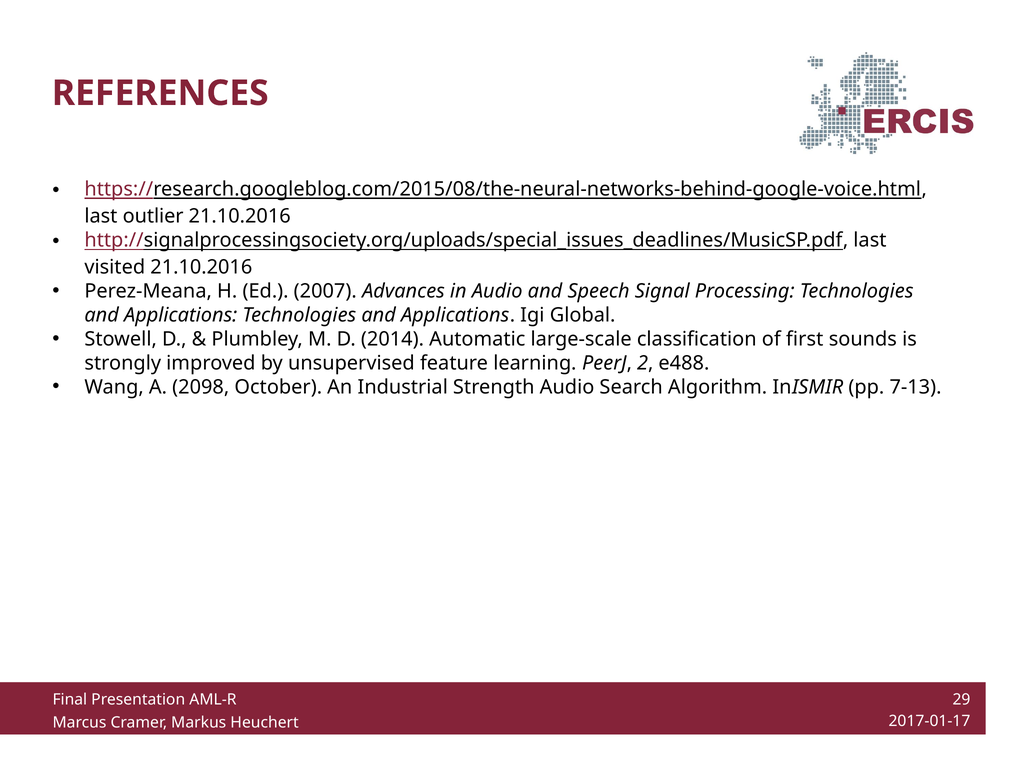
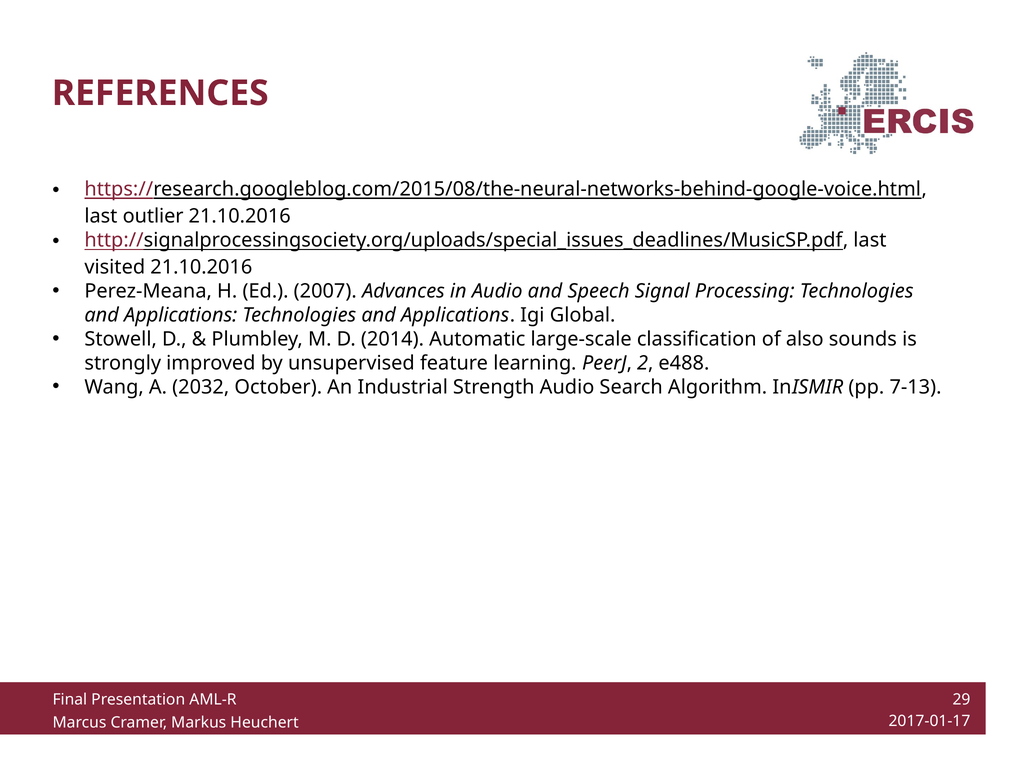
first: first -> also
2098: 2098 -> 2032
